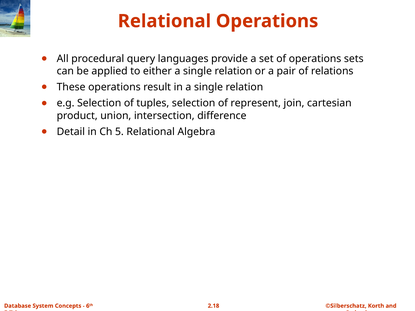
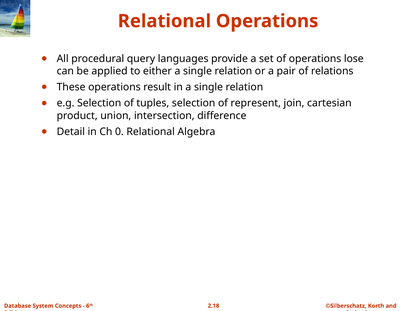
sets: sets -> lose
5: 5 -> 0
